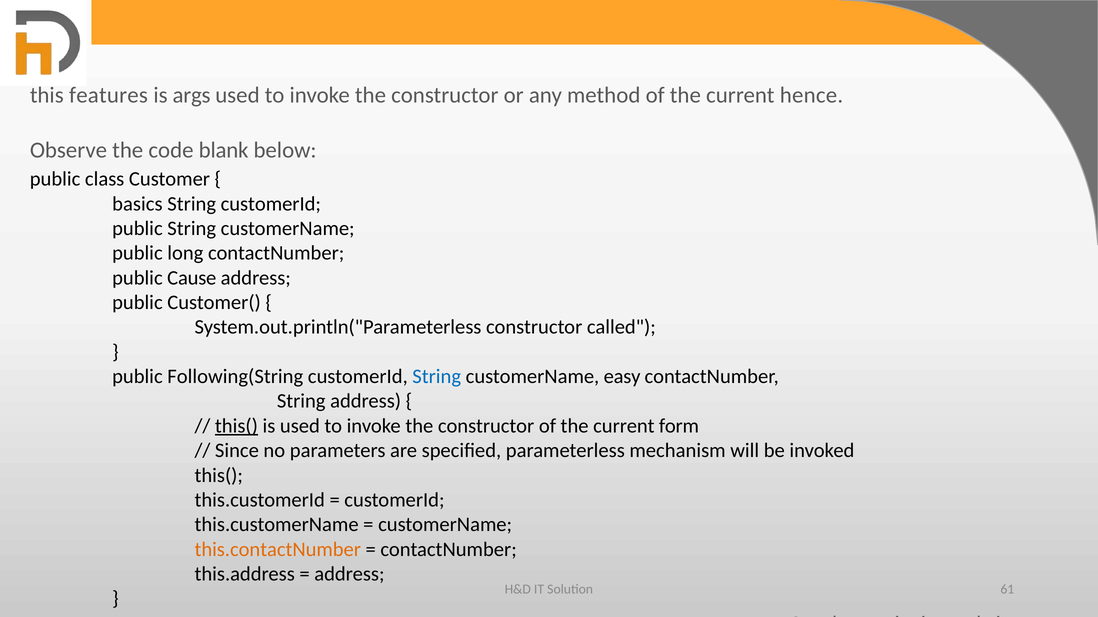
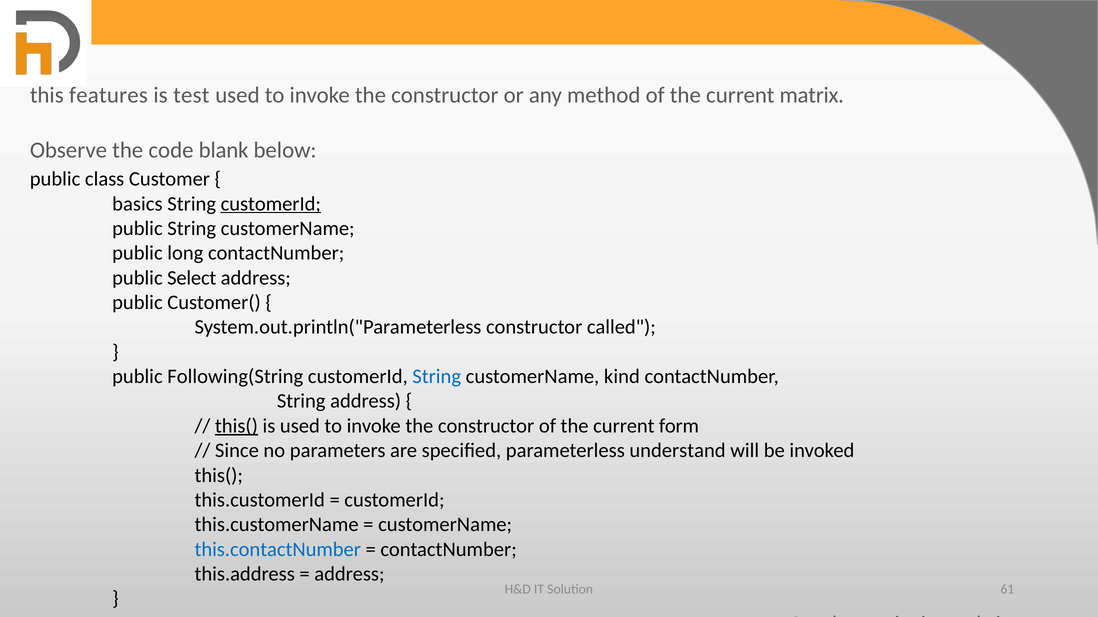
args: args -> test
hence: hence -> matrix
customerId at (271, 204) underline: none -> present
Cause: Cause -> Select
easy: easy -> kind
mechanism: mechanism -> understand
this.contactNumber colour: orange -> blue
